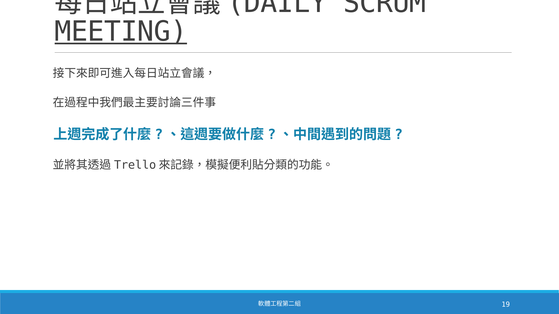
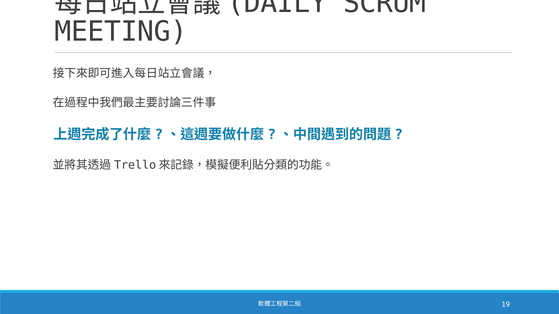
MEETING underline: present -> none
